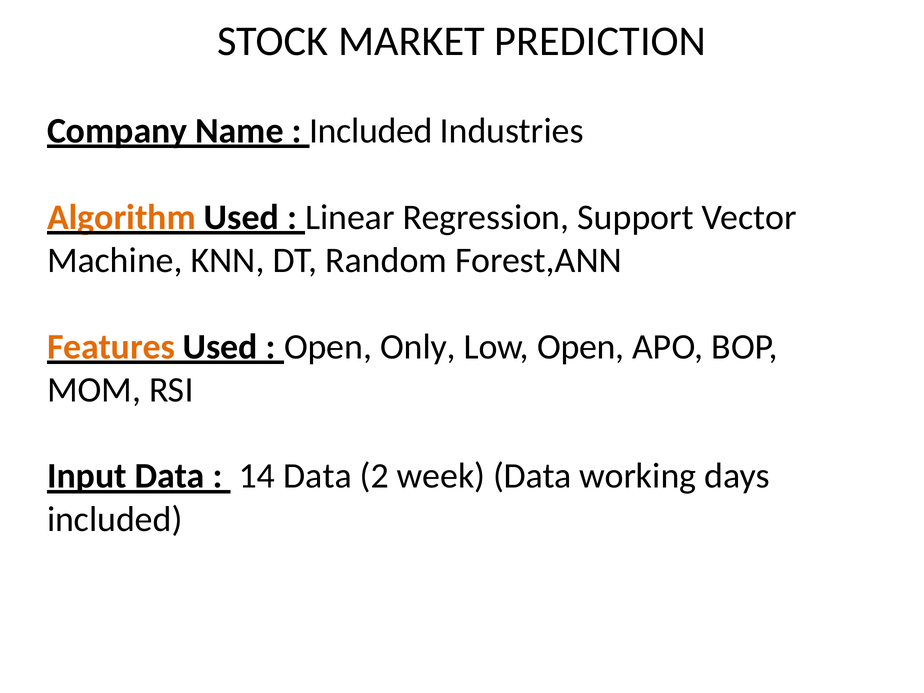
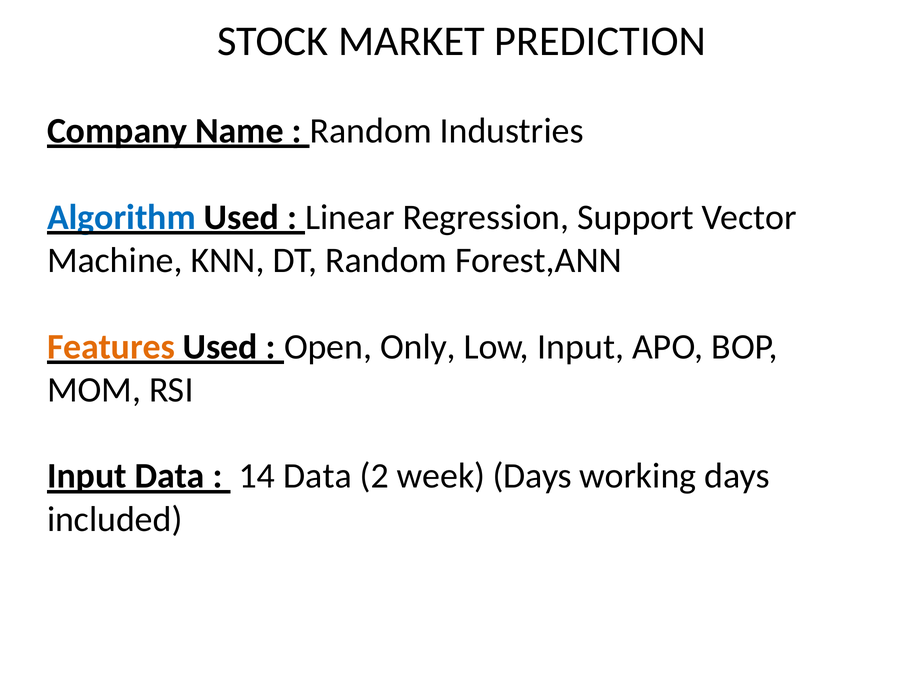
Included at (371, 131): Included -> Random
Algorithm colour: orange -> blue
Low Open: Open -> Input
week Data: Data -> Days
